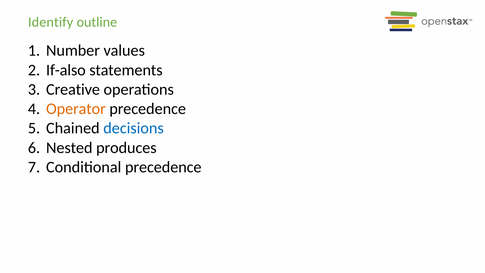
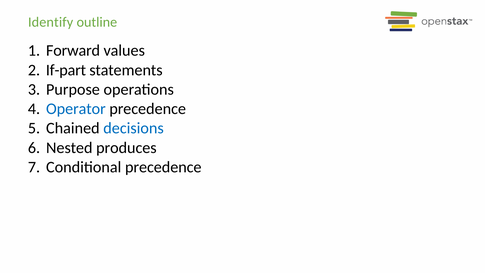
Number: Number -> Forward
If-also: If-also -> If-part
Creative: Creative -> Purpose
Operator colour: orange -> blue
